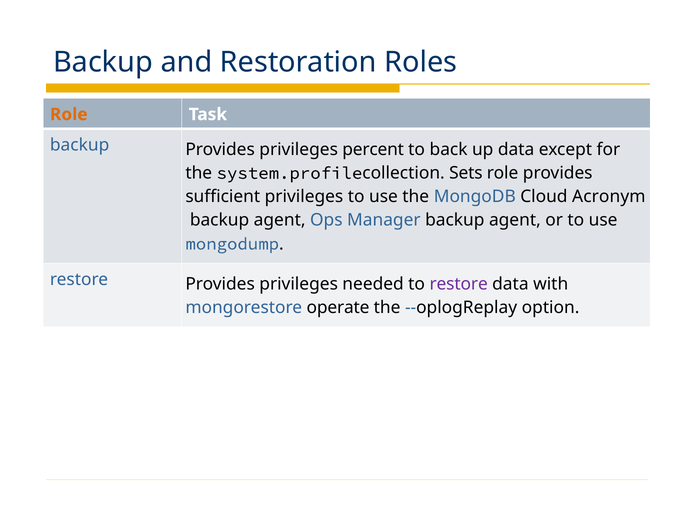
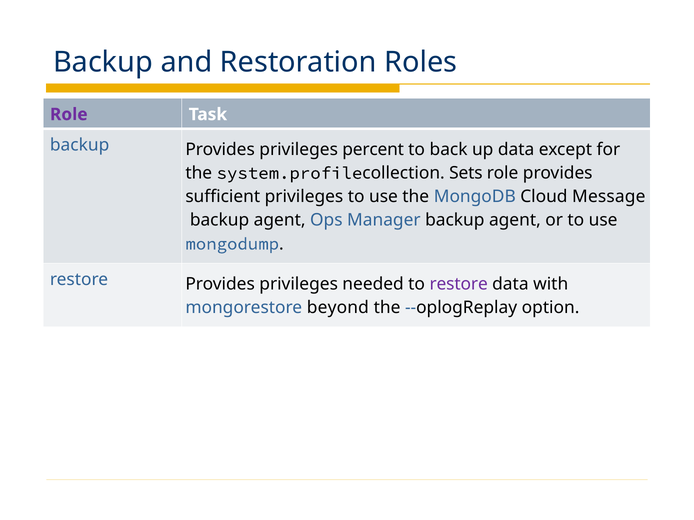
Role at (69, 115) colour: orange -> purple
Acronym: Acronym -> Message
operate: operate -> beyond
